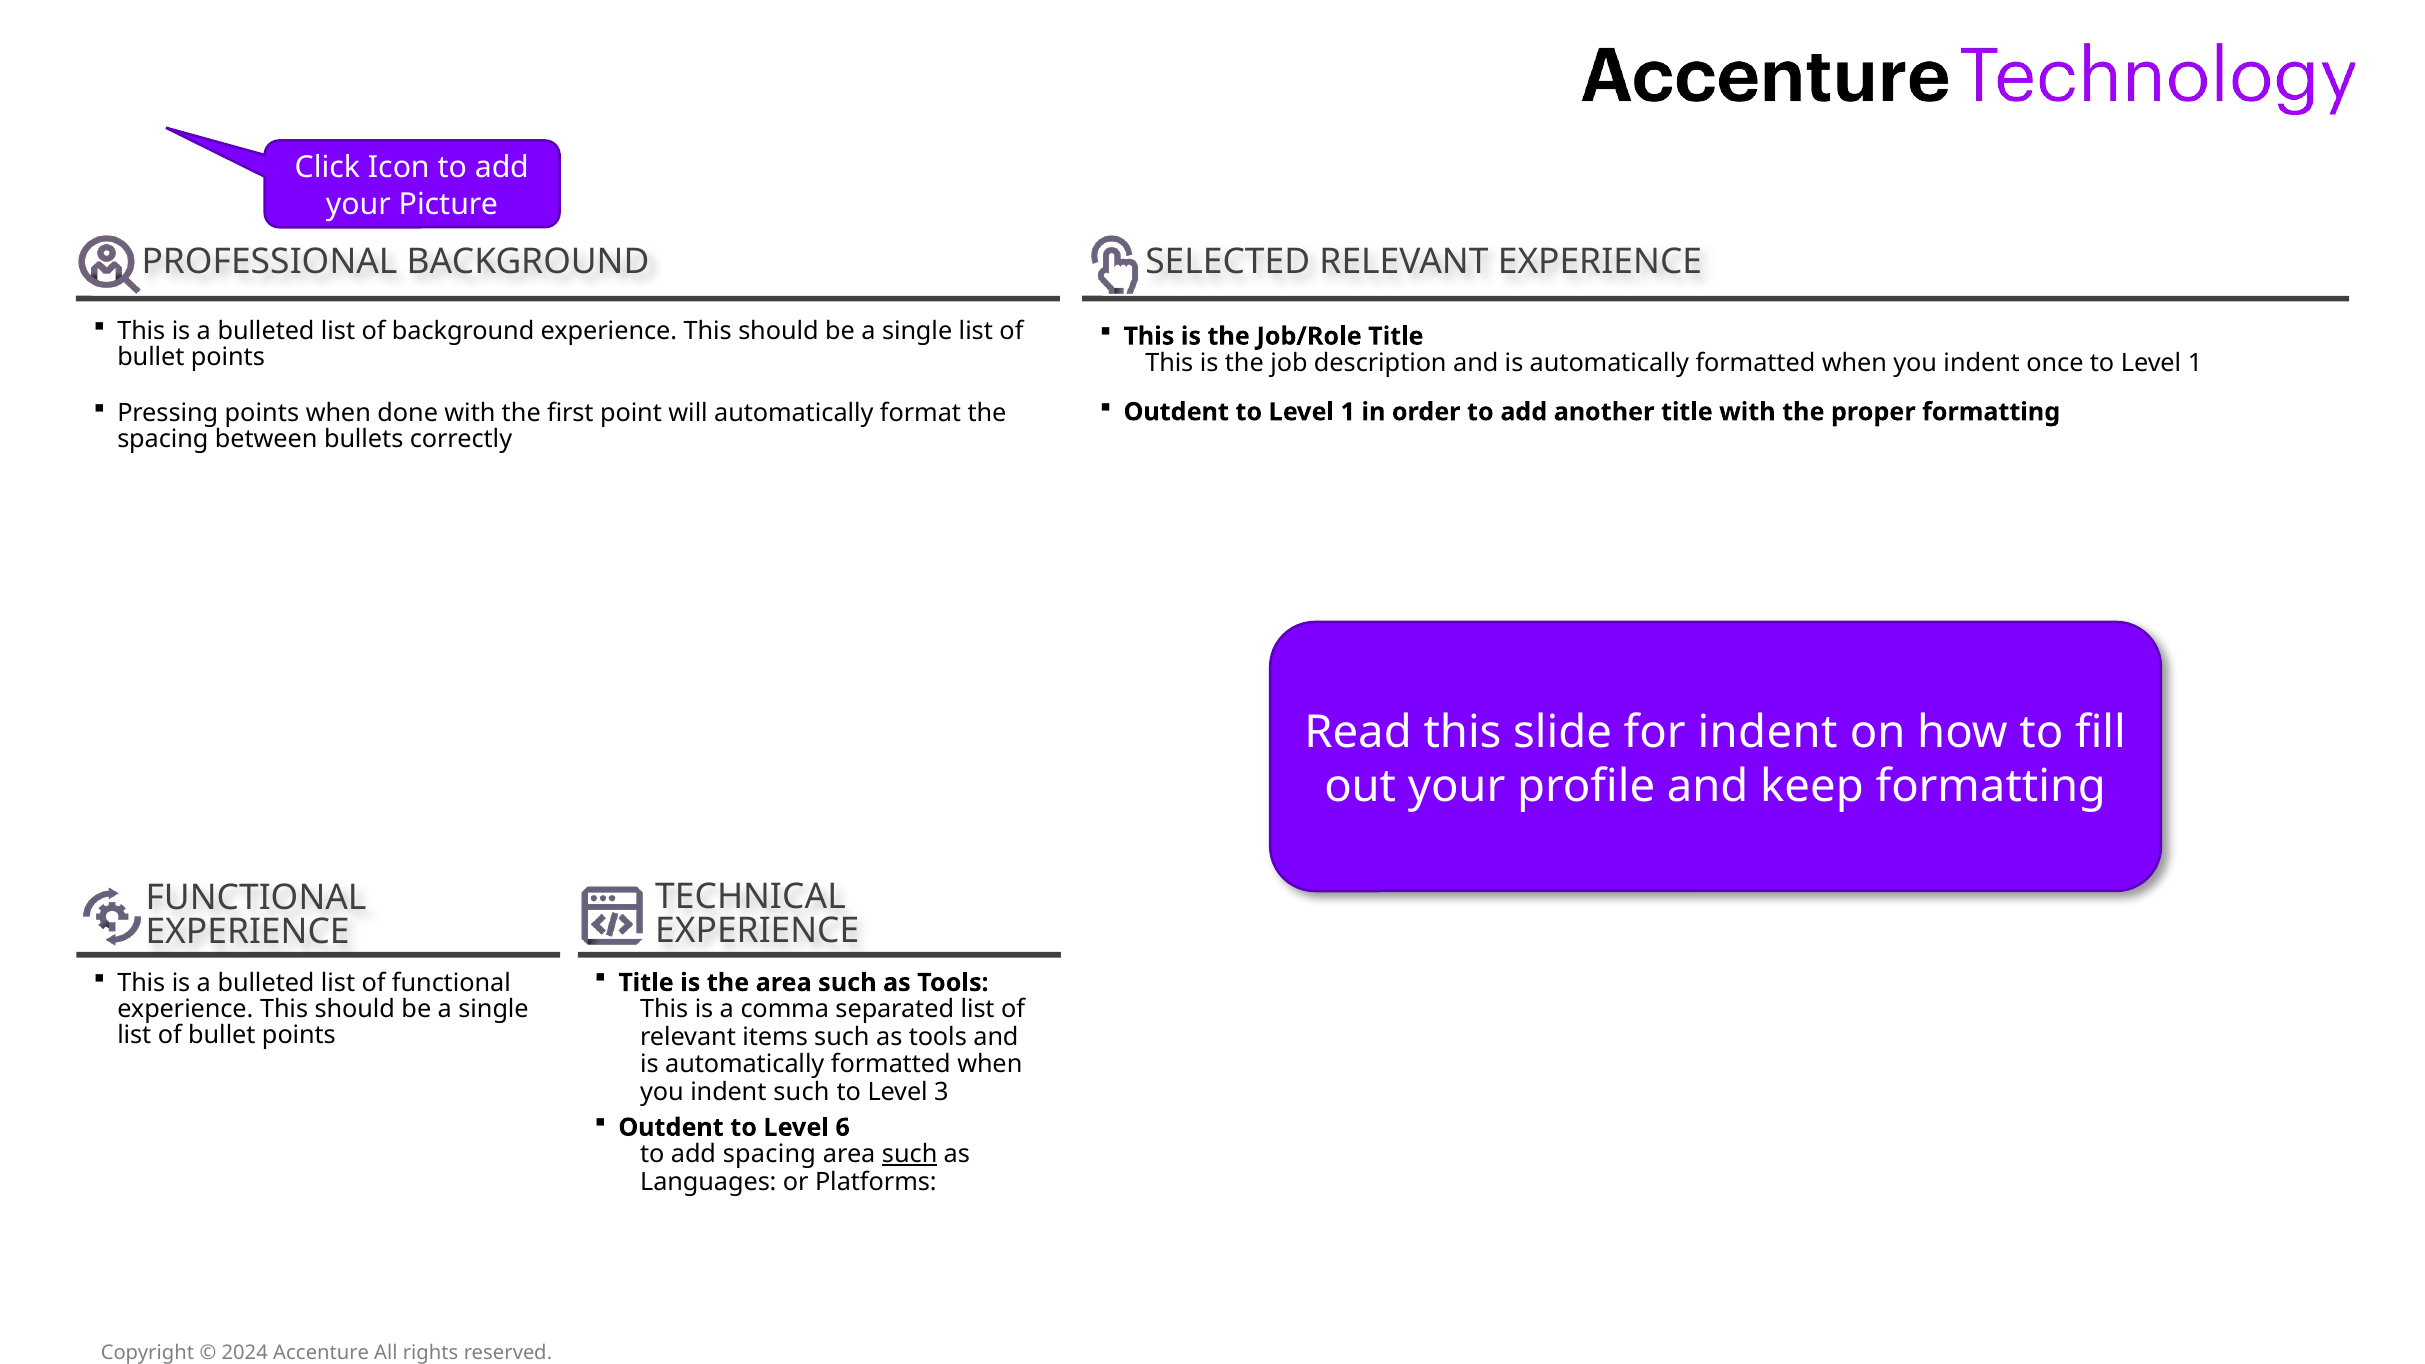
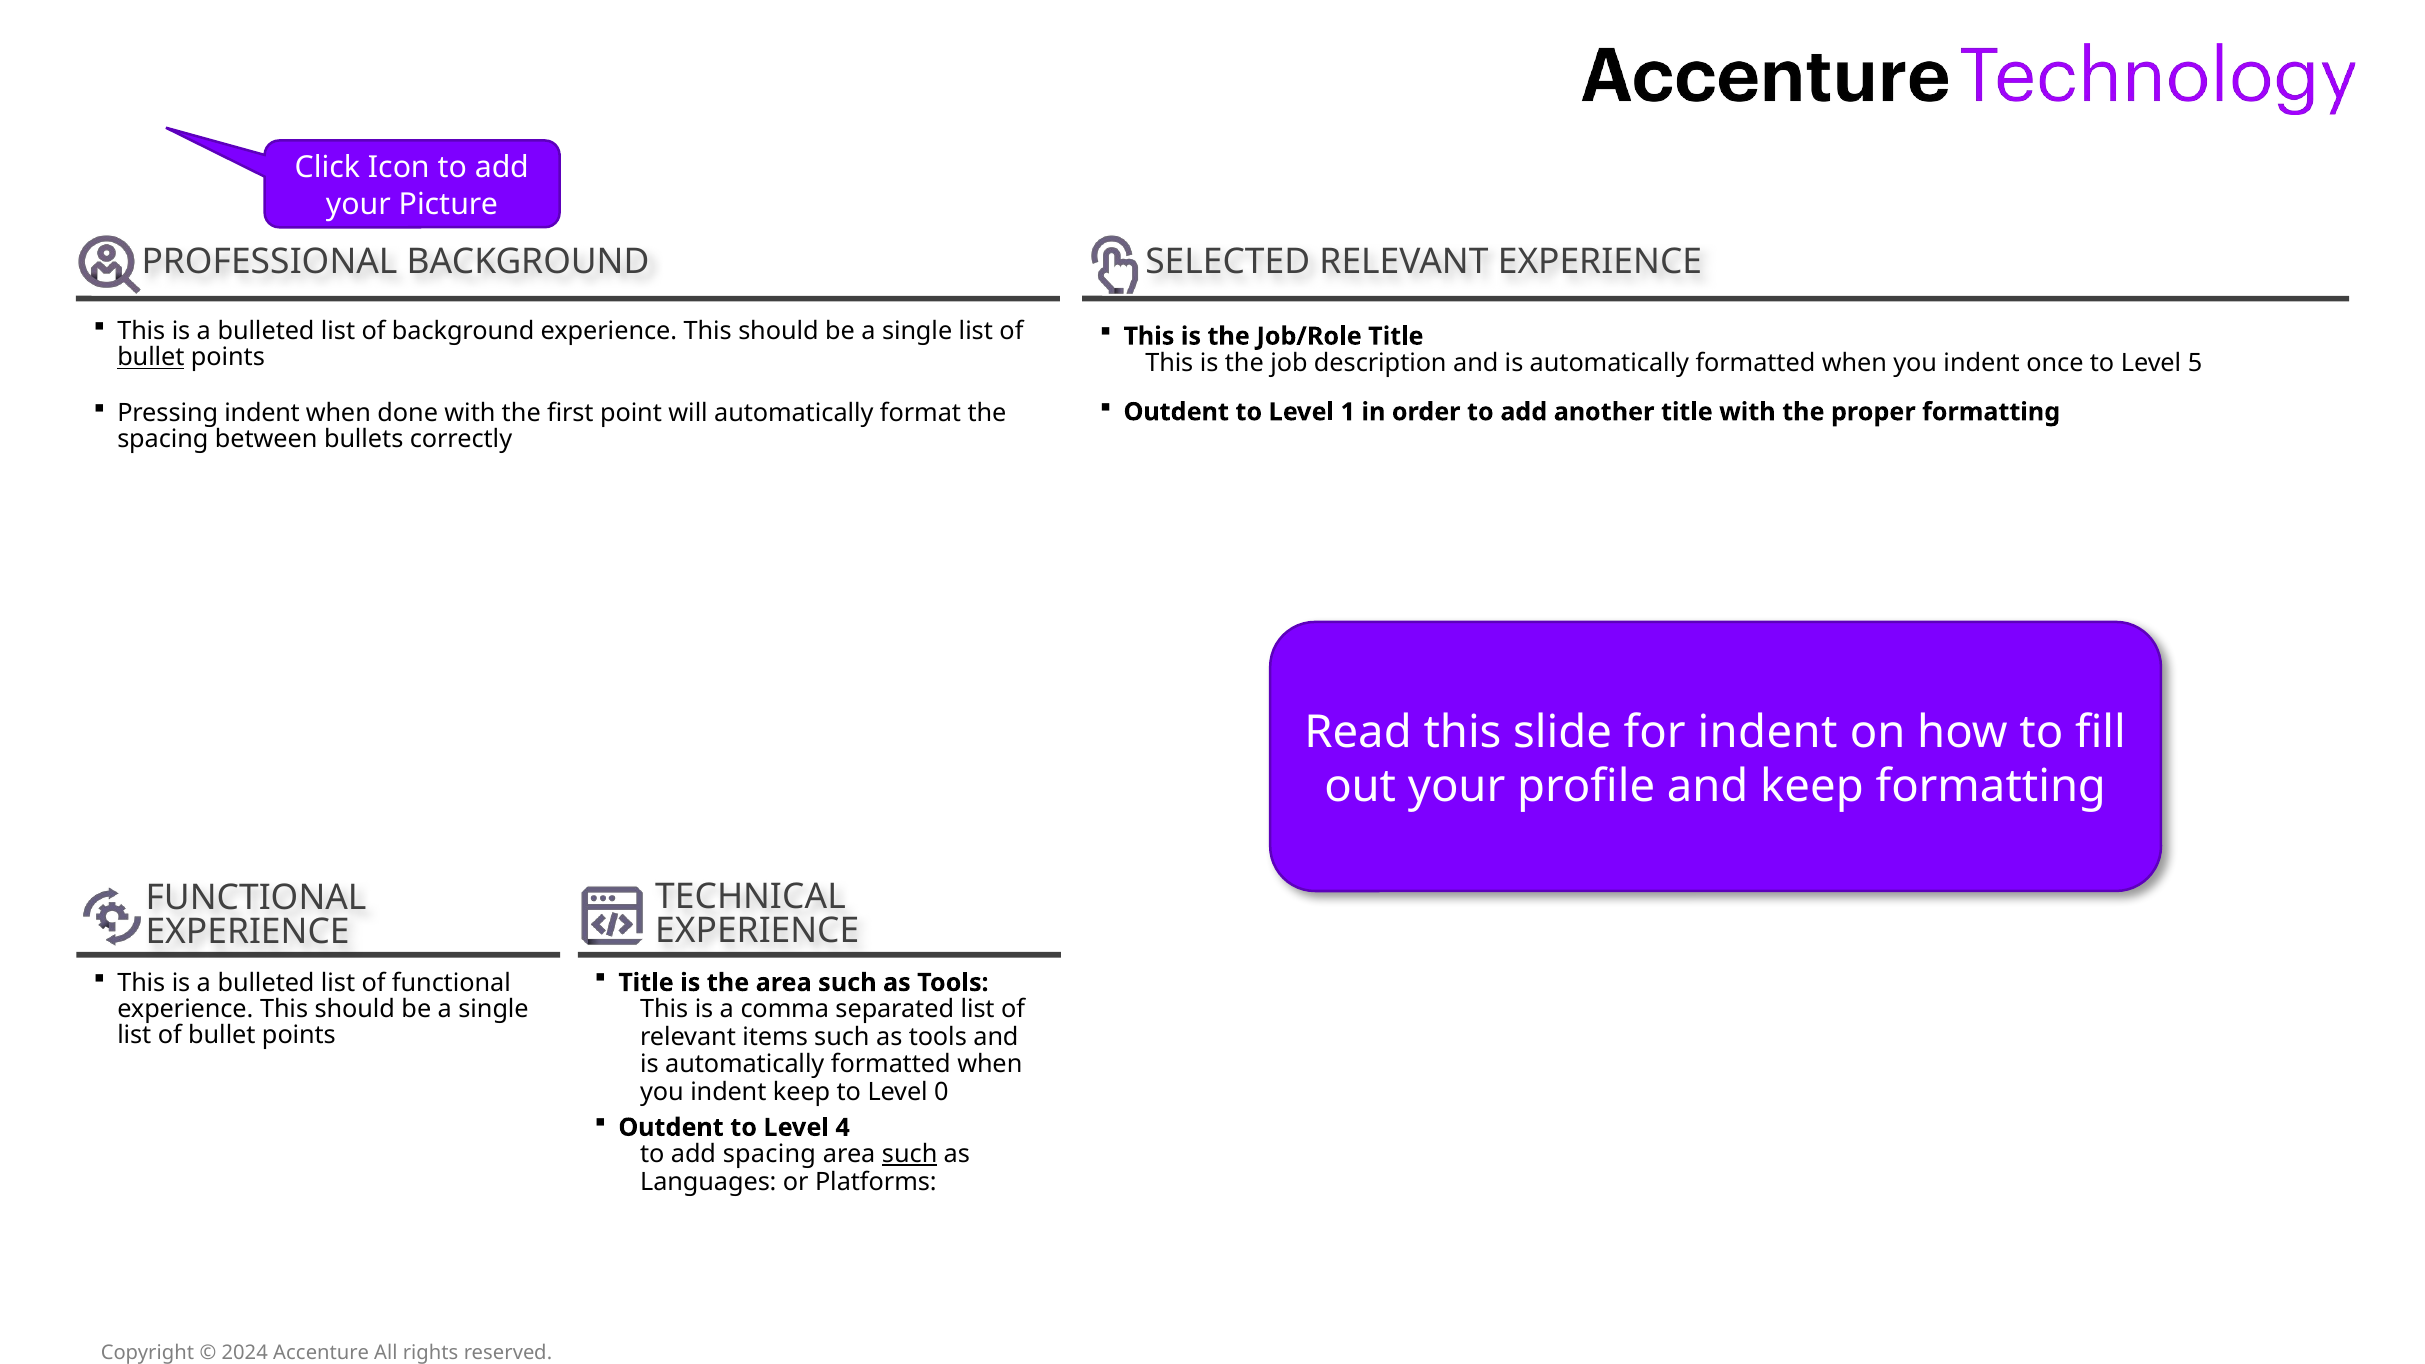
bullet at (151, 357) underline: none -> present
once to Level 1: 1 -> 5
Pressing points: points -> indent
indent such: such -> keep
3: 3 -> 0
6: 6 -> 4
